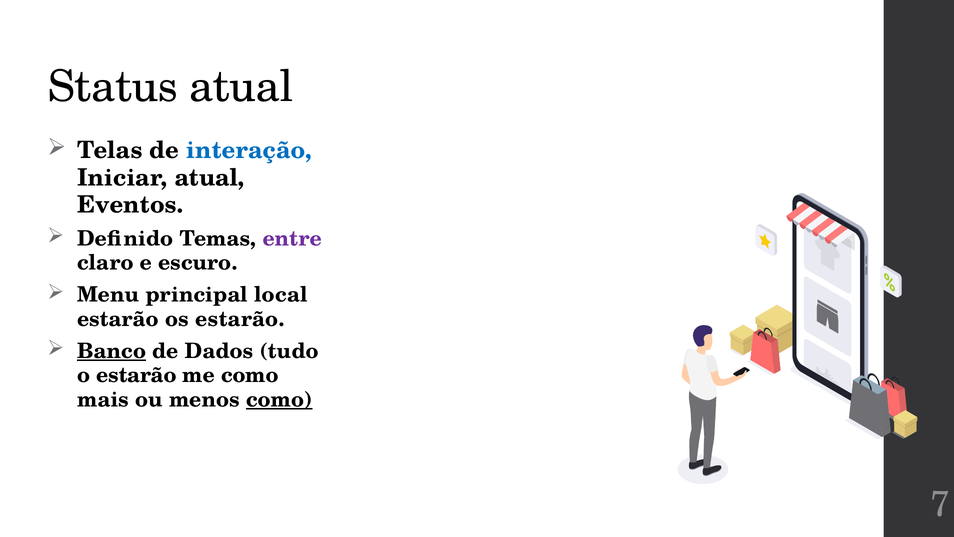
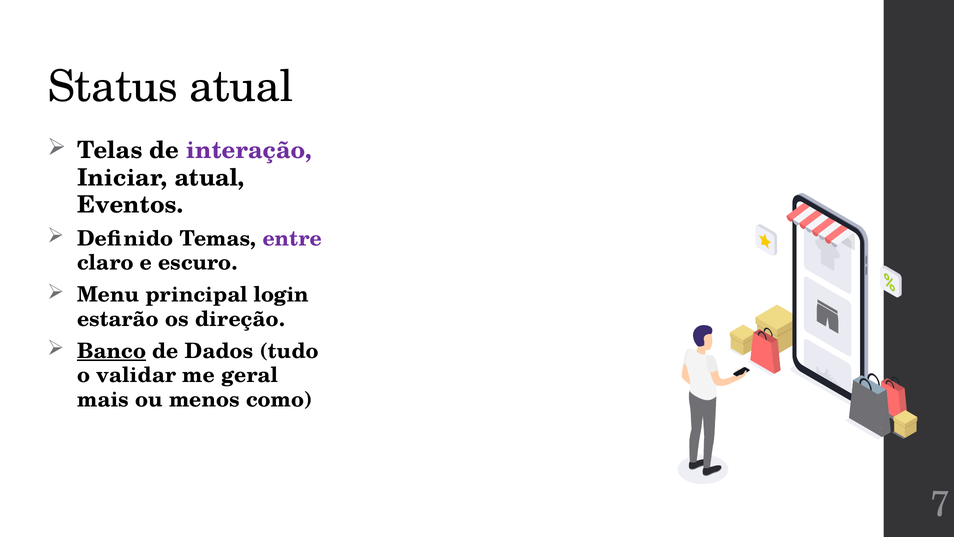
interação colour: blue -> purple
local: local -> login
os estarão: estarão -> direção
o estarão: estarão -> validar
me como: como -> geral
como at (279, 399) underline: present -> none
